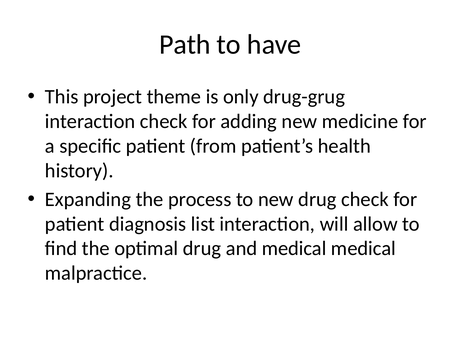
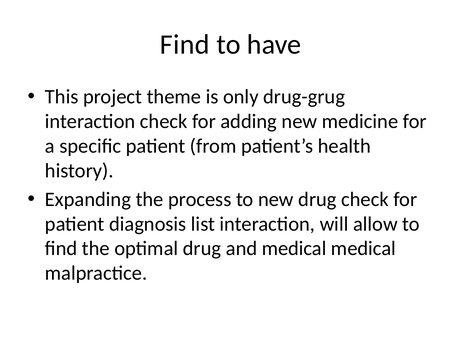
Path at (185, 45): Path -> Find
